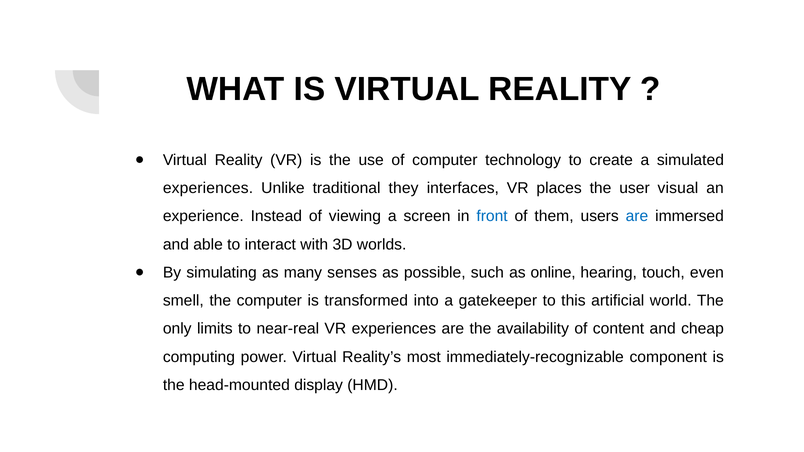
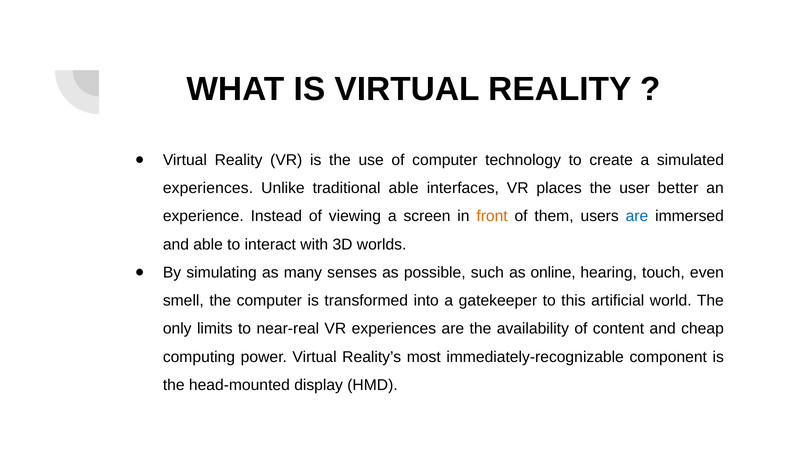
traditional they: they -> able
visual: visual -> better
front colour: blue -> orange
